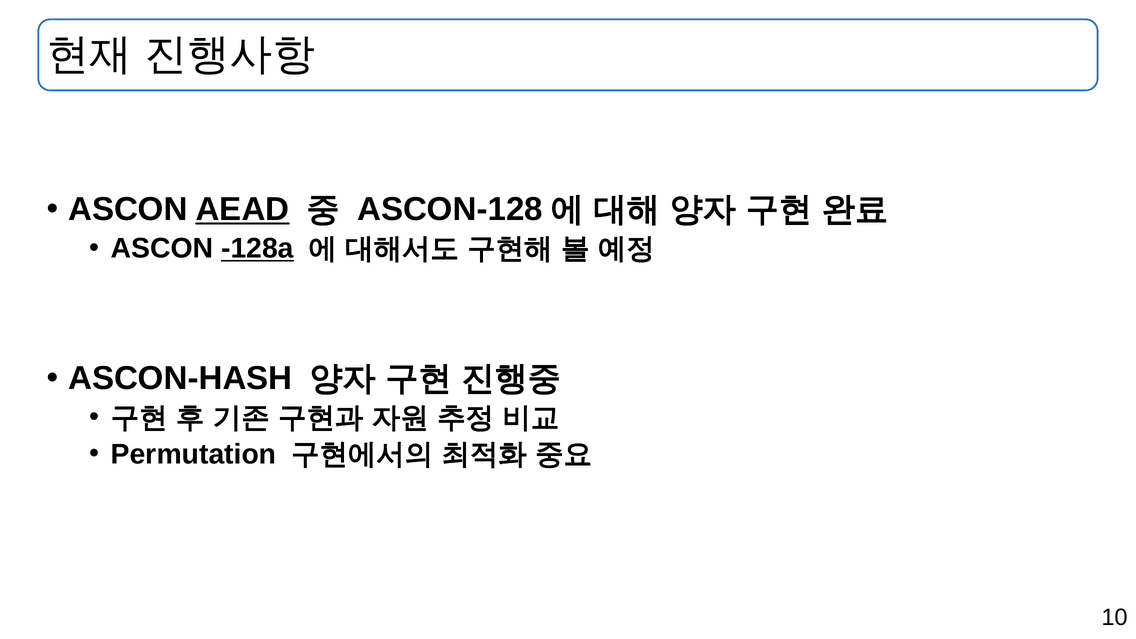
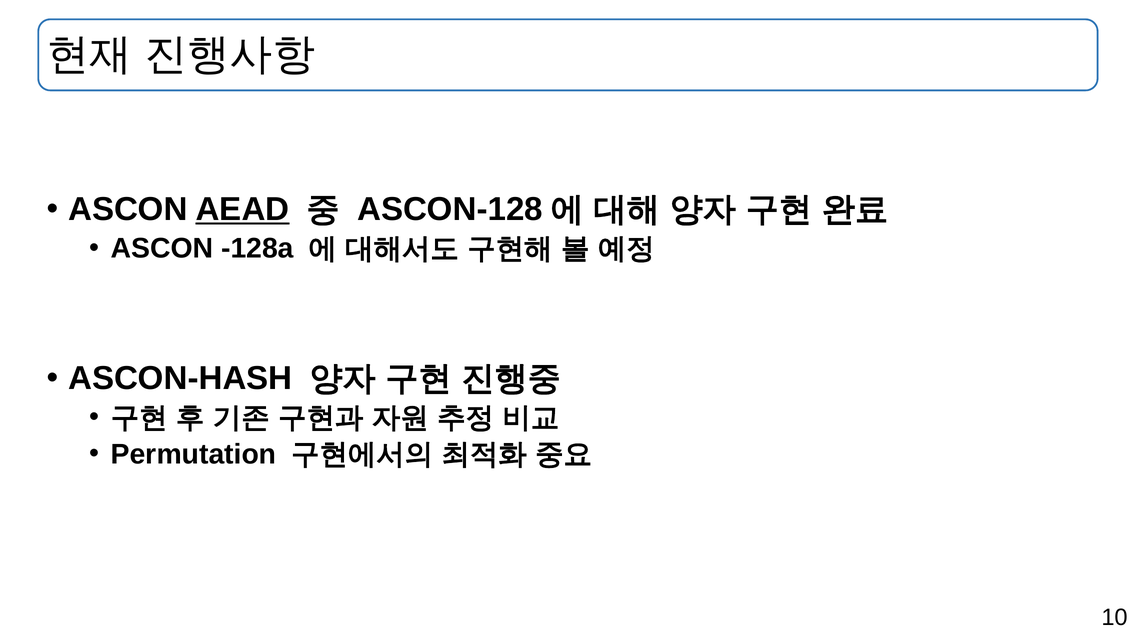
-128a underline: present -> none
